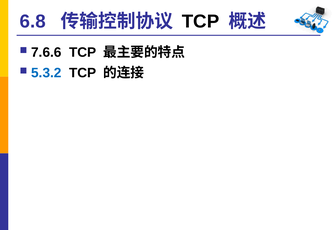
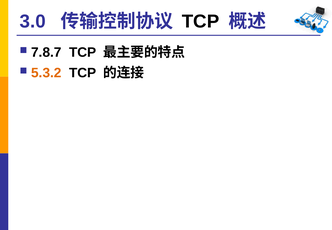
6.8: 6.8 -> 3.0
7.6.6: 7.6.6 -> 7.8.7
5.3.2 colour: blue -> orange
